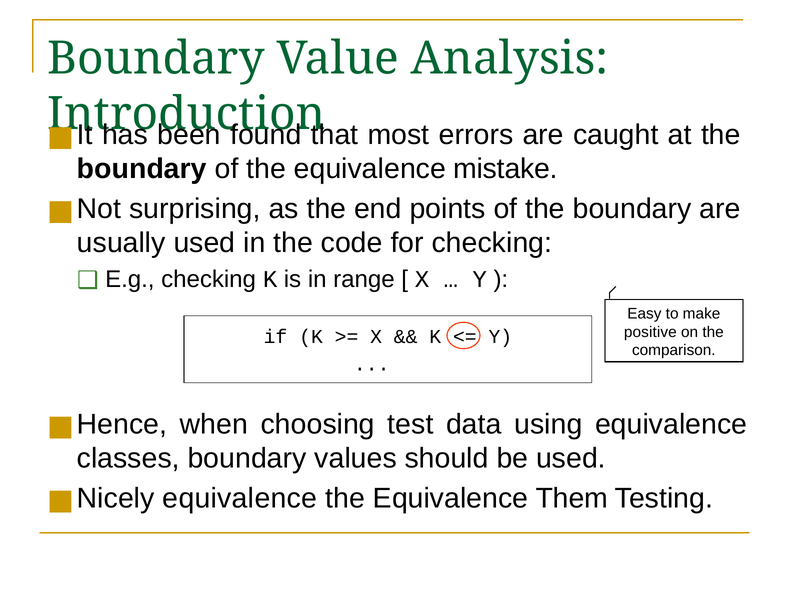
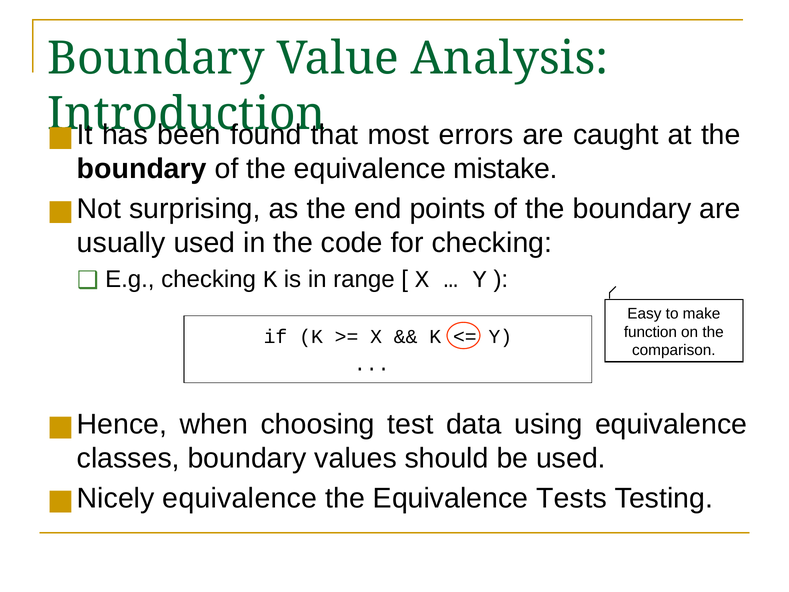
positive: positive -> function
Them: Them -> Tests
